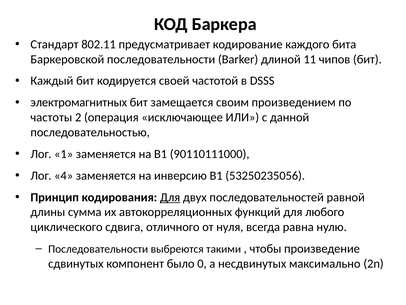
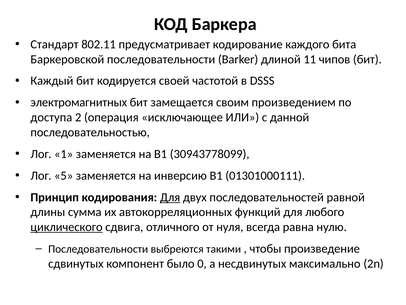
частоты: частоты -> доступа
90110111000: 90110111000 -> 30943778099
4: 4 -> 5
53250235056: 53250235056 -> 01301000111
циклического underline: none -> present
